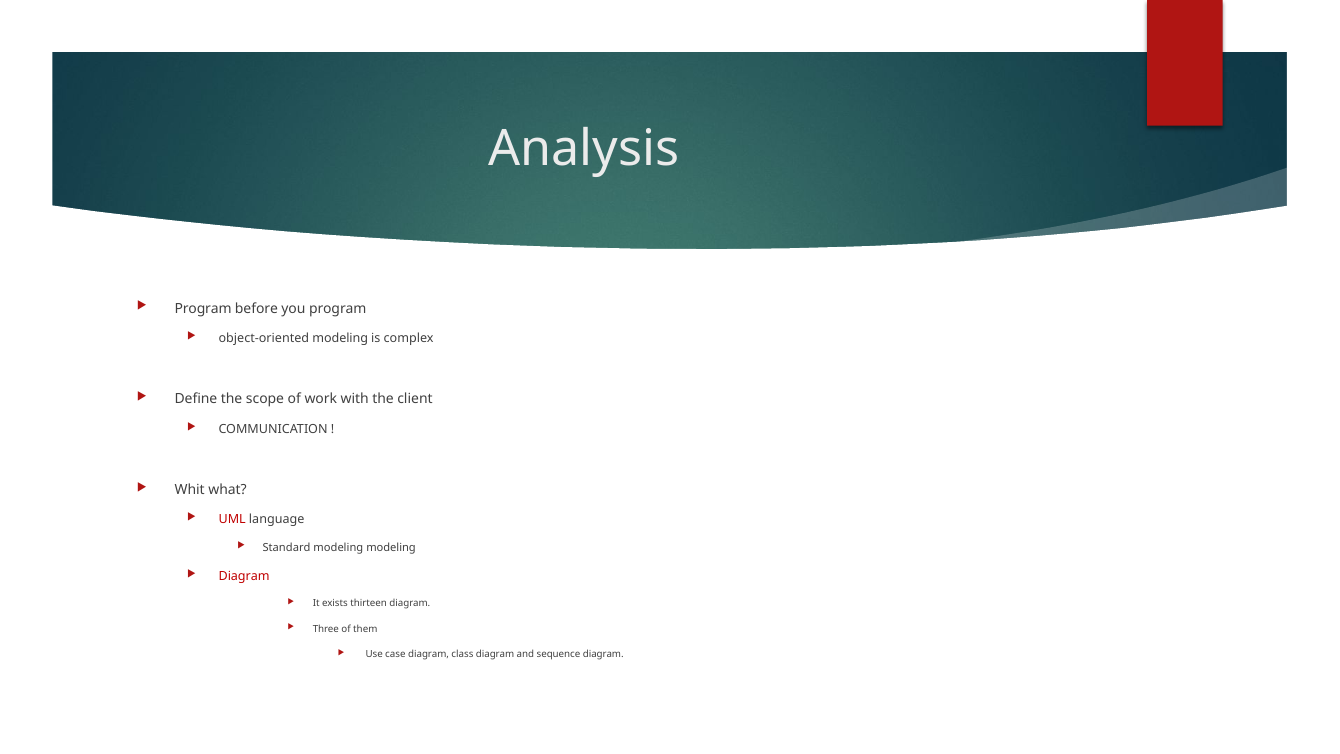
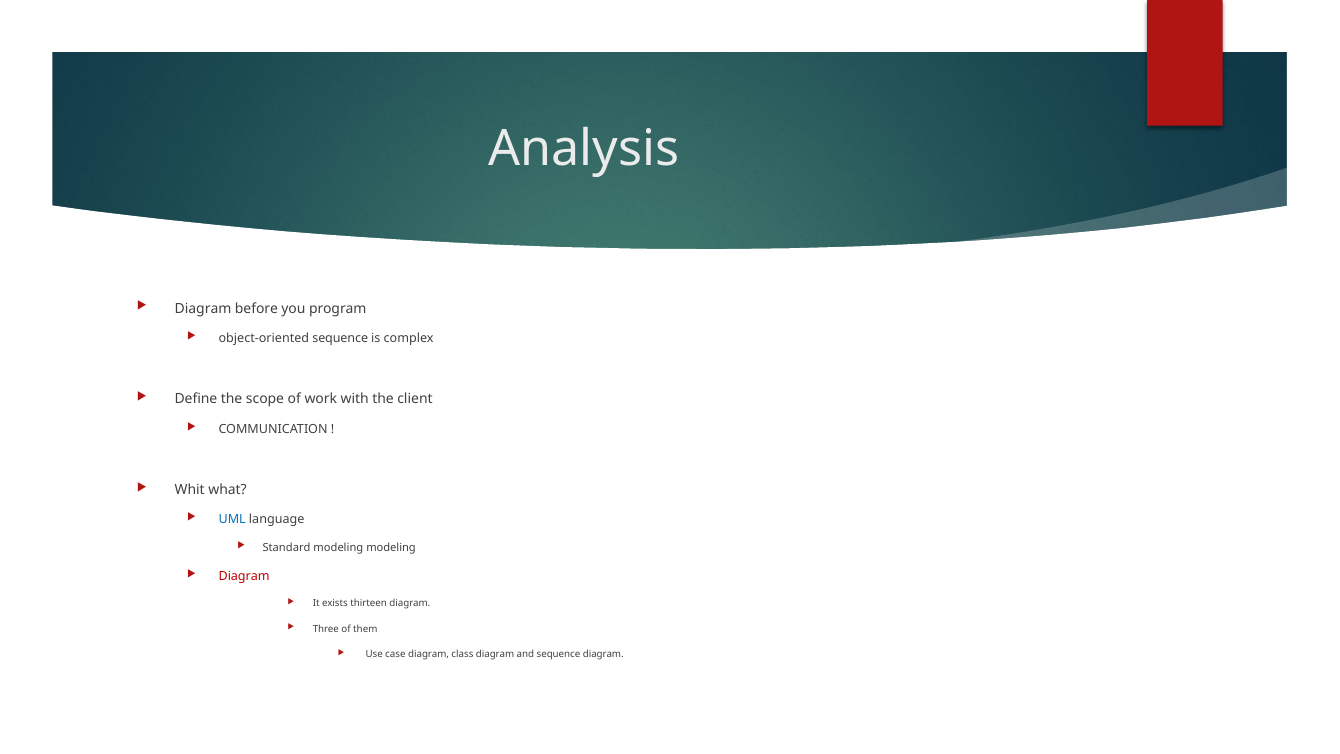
Program at (203, 308): Program -> Diagram
object-oriented modeling: modeling -> sequence
UML colour: red -> blue
